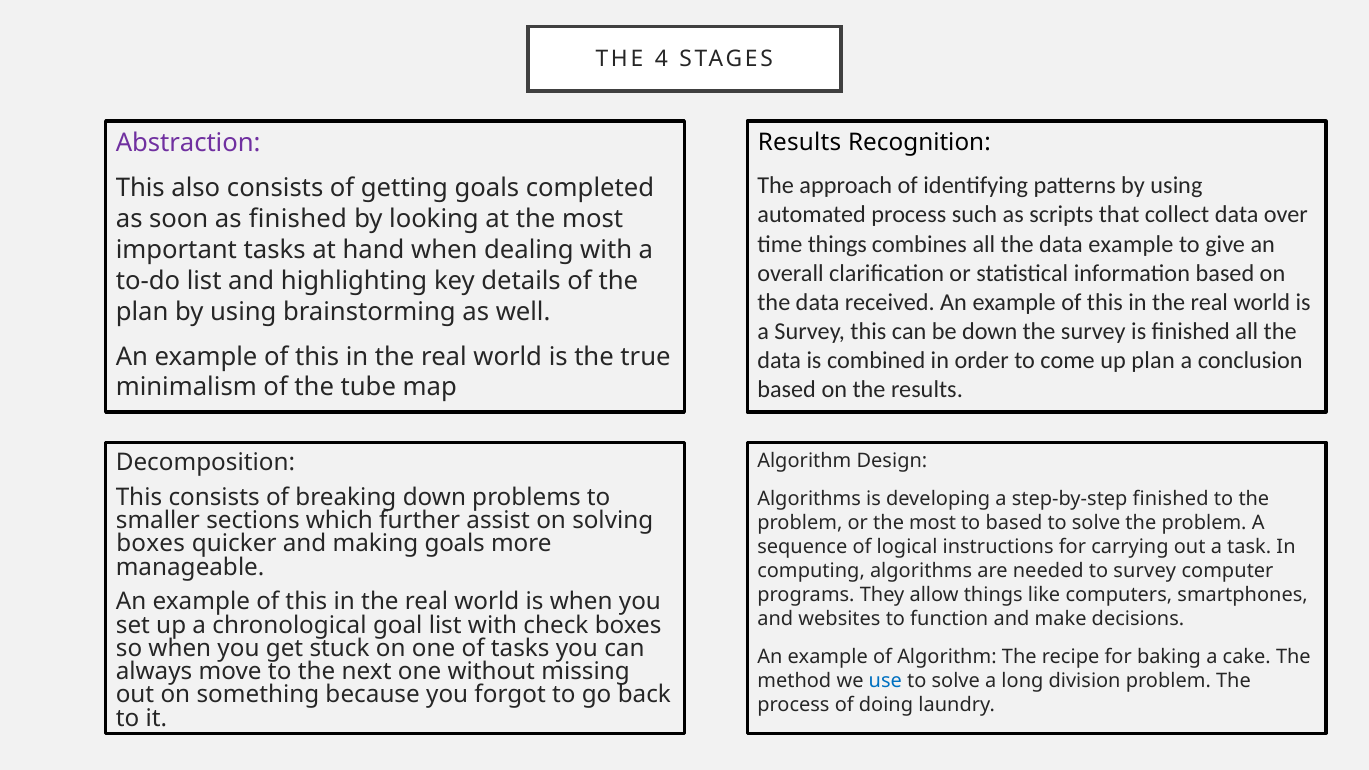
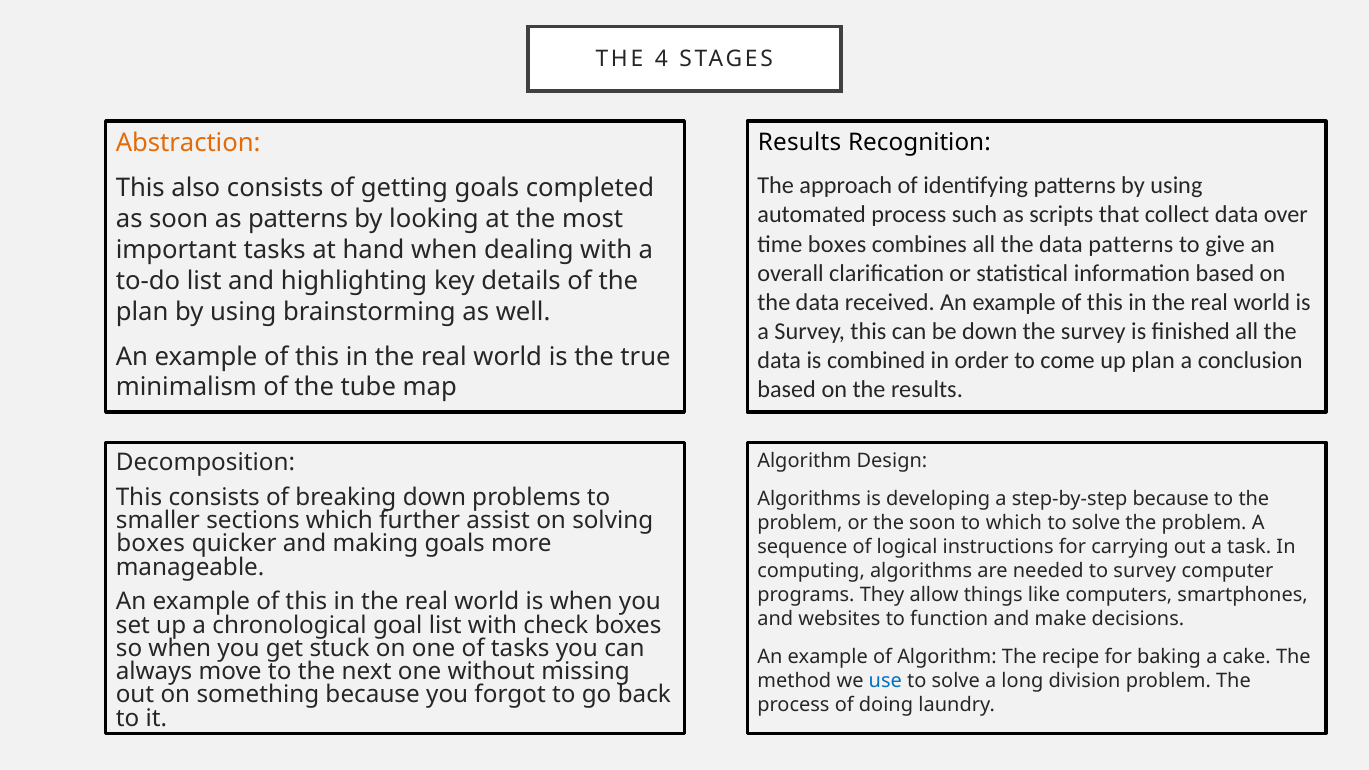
Abstraction colour: purple -> orange
as finished: finished -> patterns
time things: things -> boxes
data example: example -> patterns
step-by-step finished: finished -> because
or the most: most -> soon
to based: based -> which
